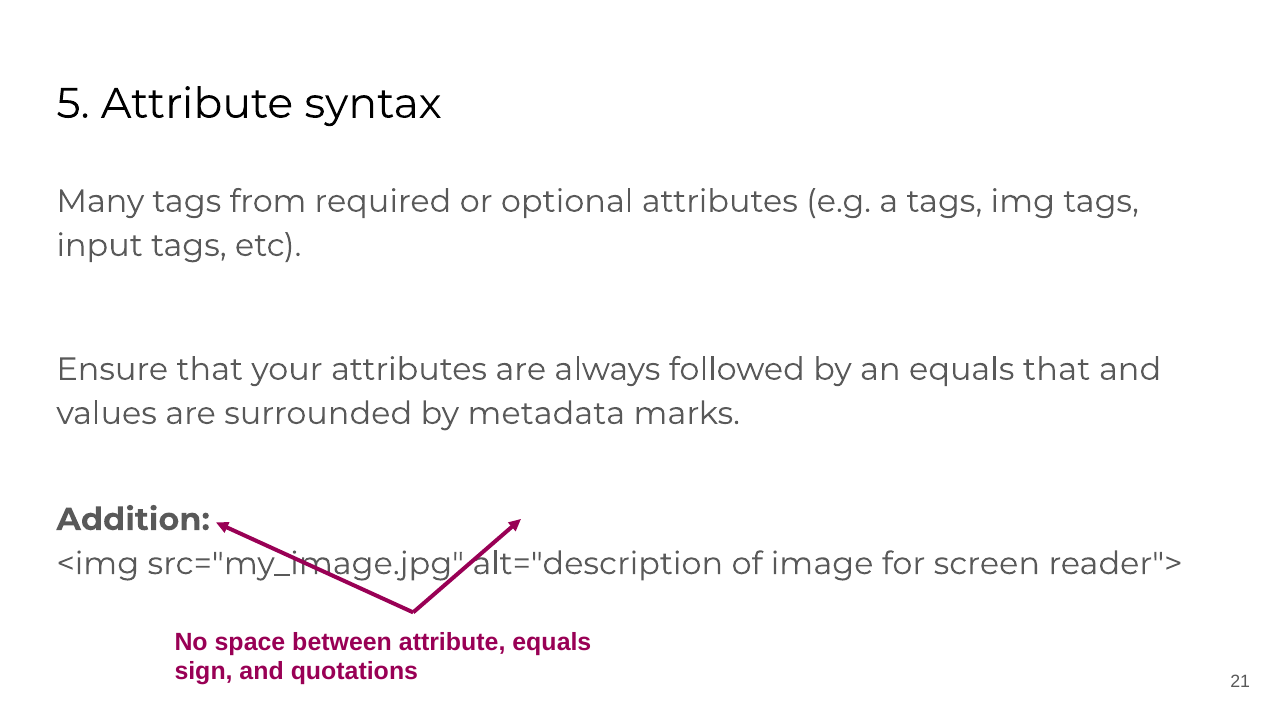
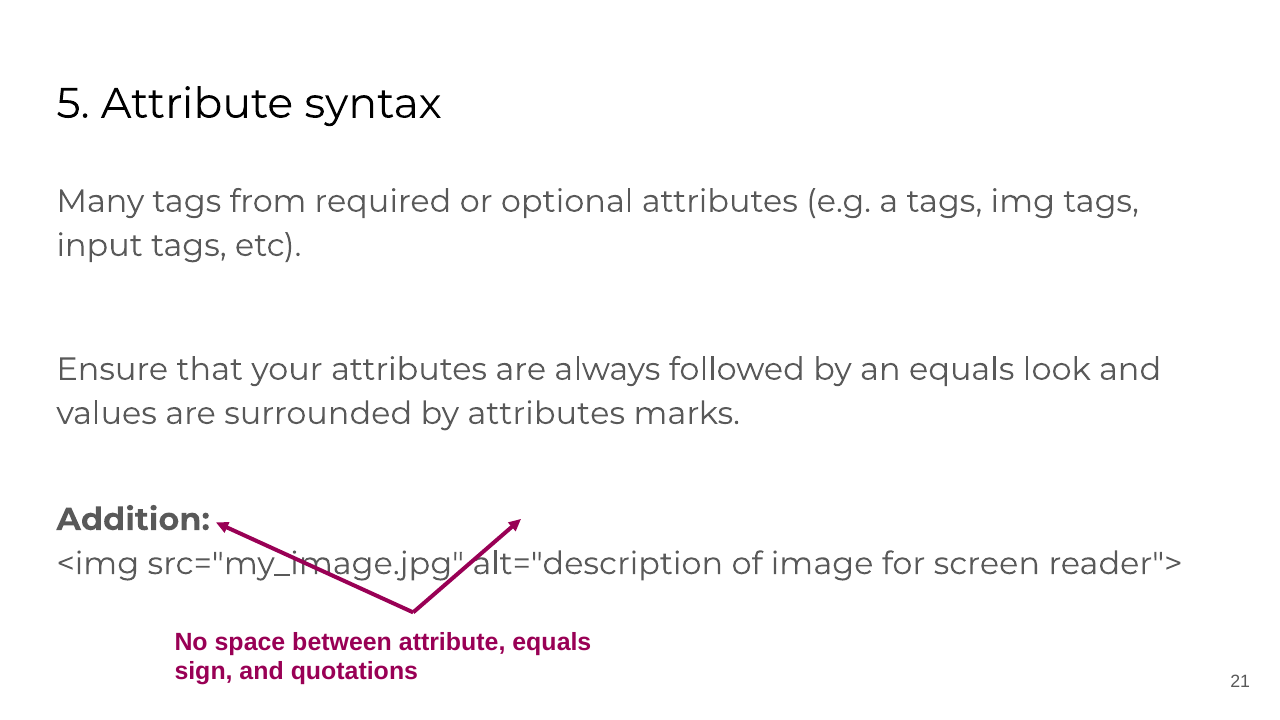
equals that: that -> look
by metadata: metadata -> attributes
